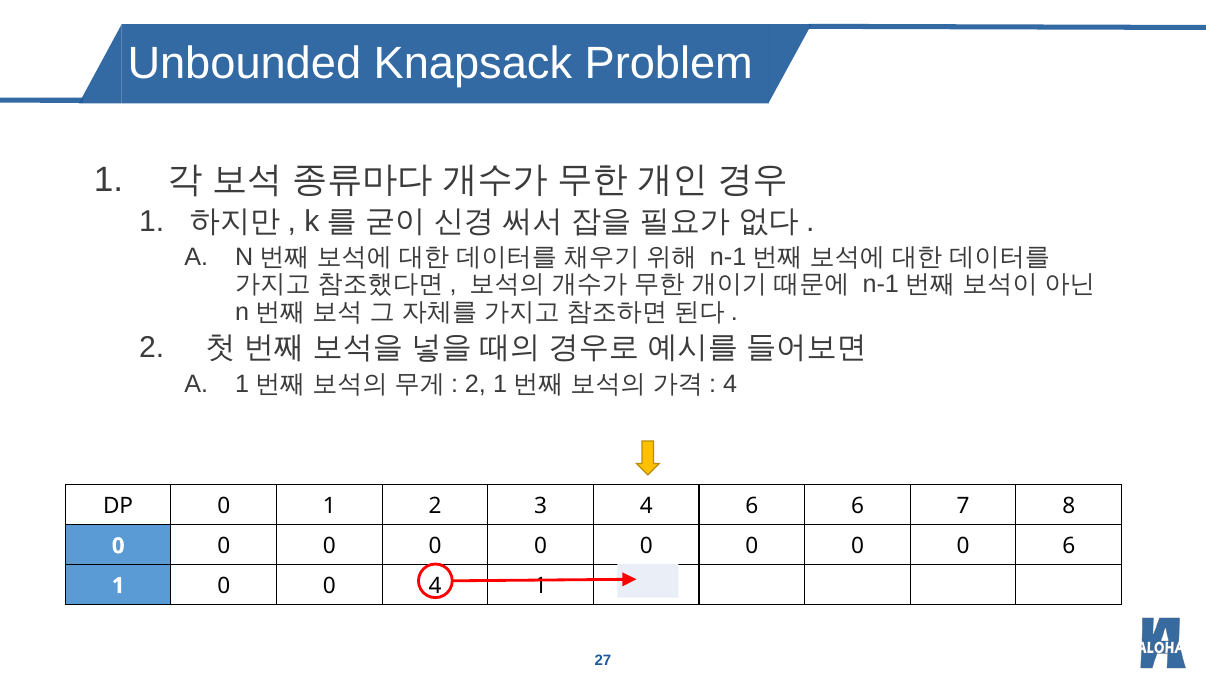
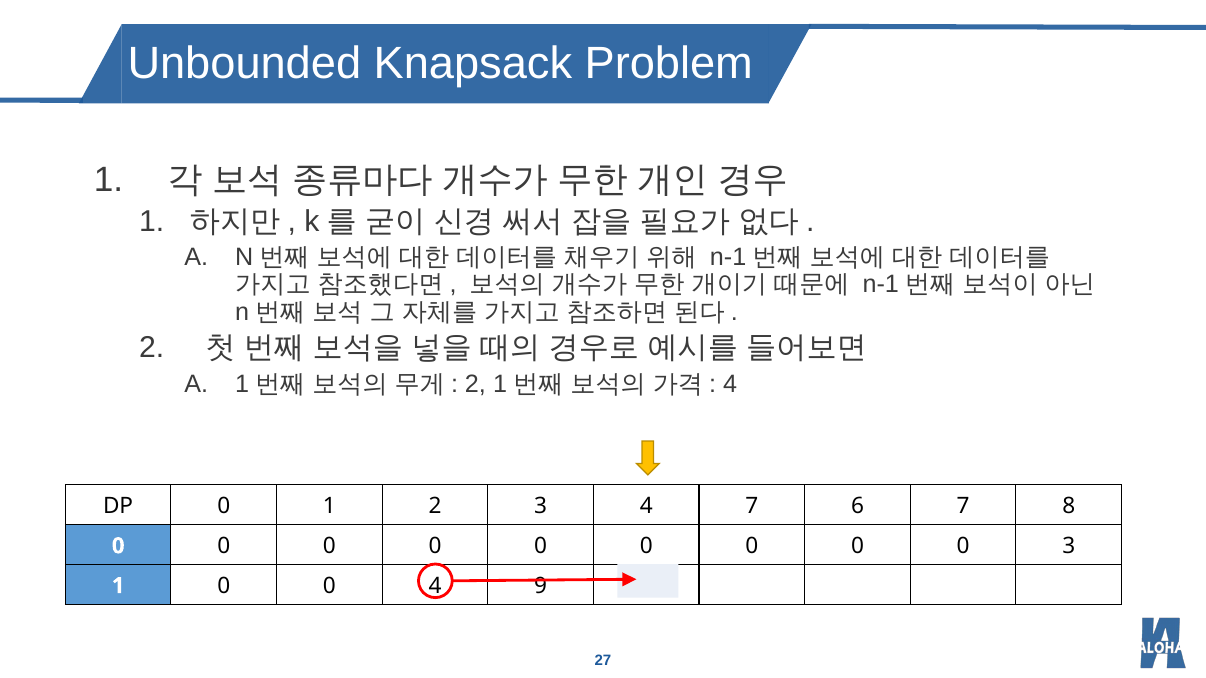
4 6: 6 -> 7
0 6: 6 -> 3
4 1: 1 -> 9
